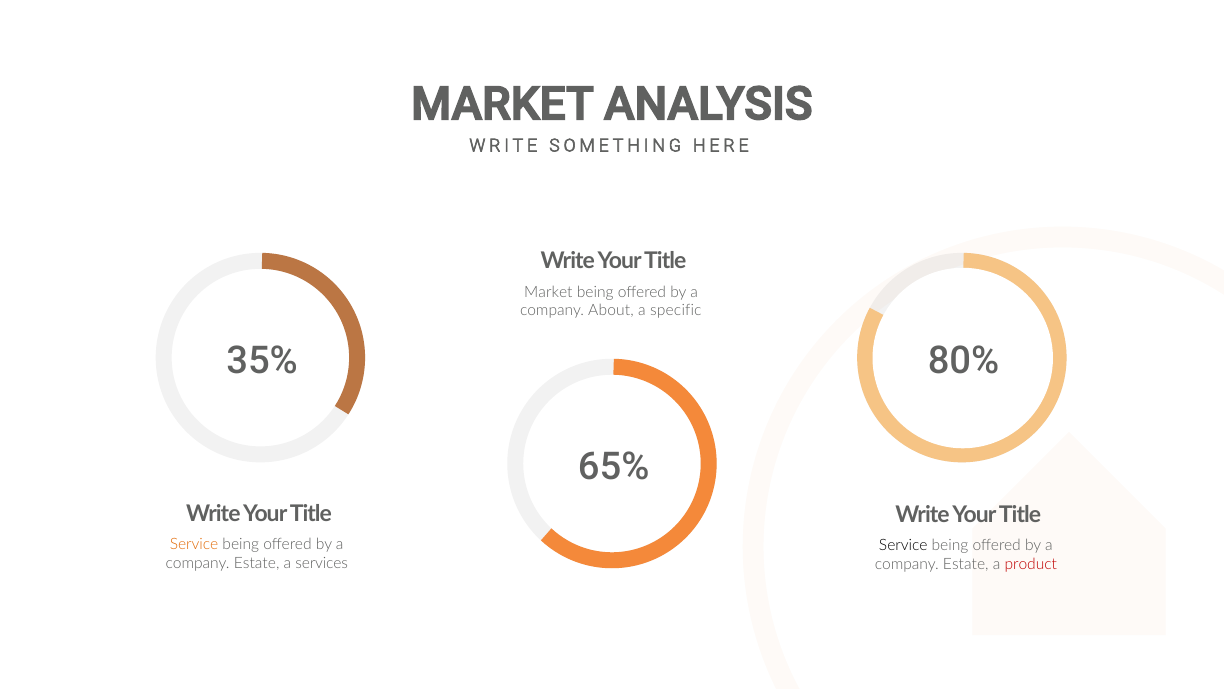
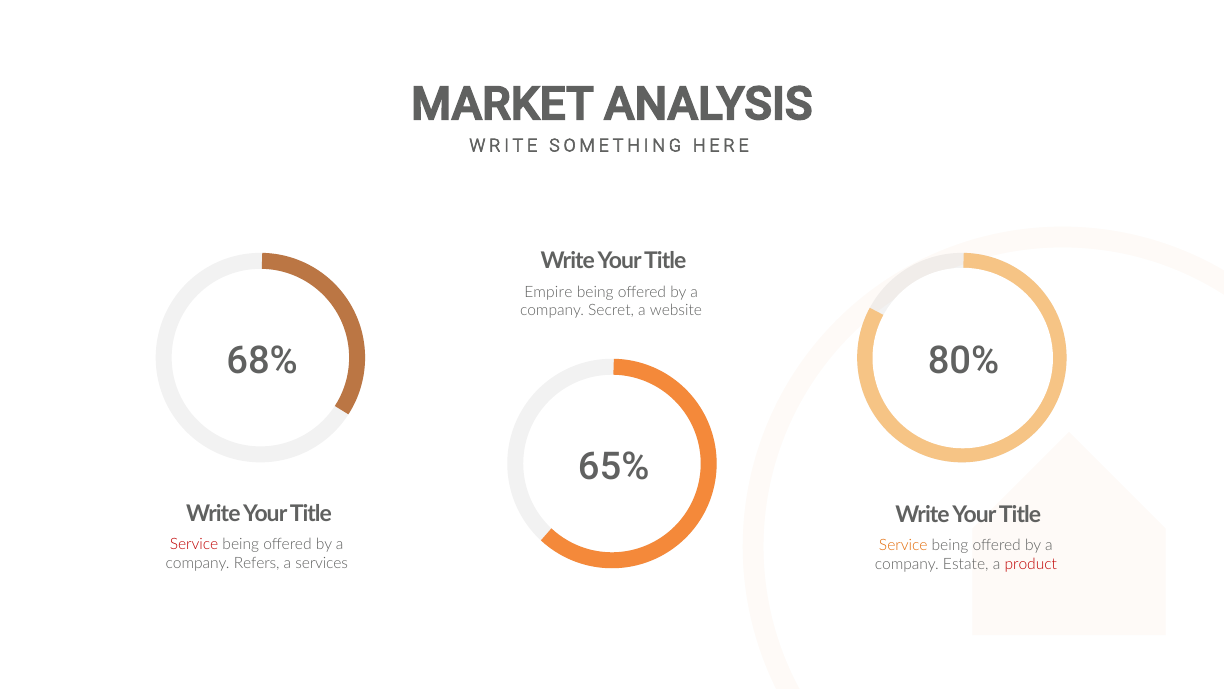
Market at (548, 292): Market -> Empire
About: About -> Secret
specific: specific -> website
35%: 35% -> 68%
Service at (194, 545) colour: orange -> red
Service at (903, 546) colour: black -> orange
Estate at (257, 563): Estate -> Refers
